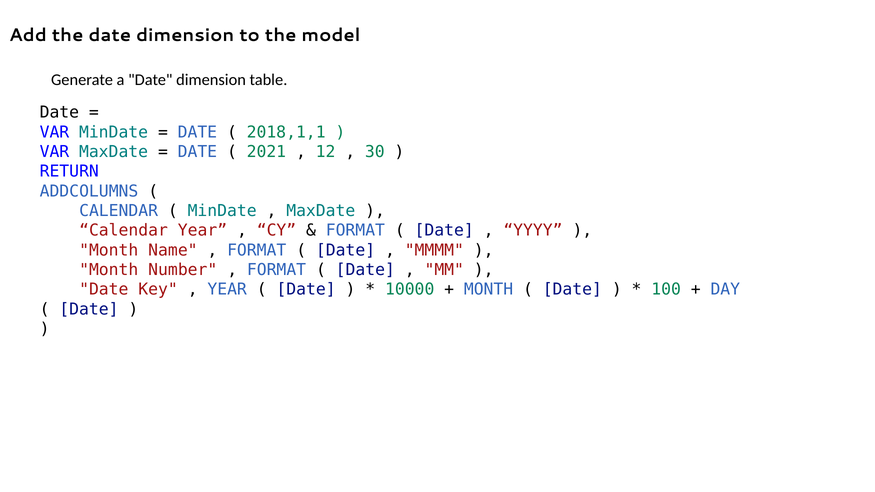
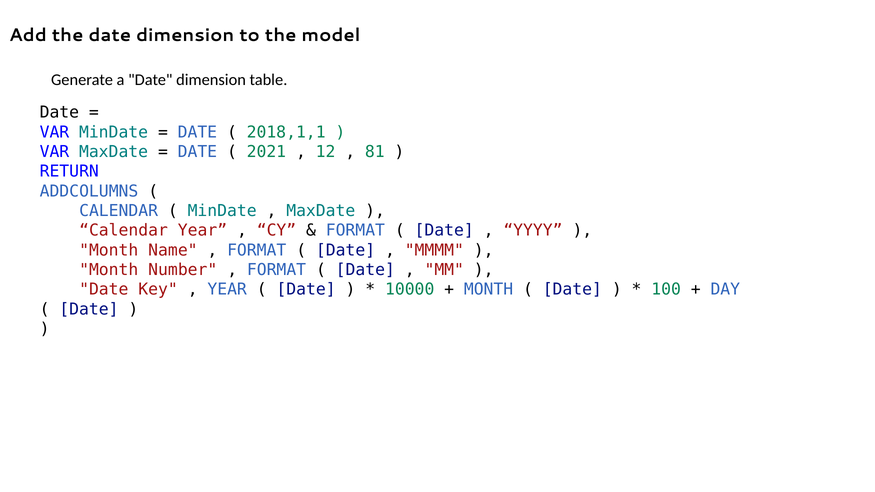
30: 30 -> 81
